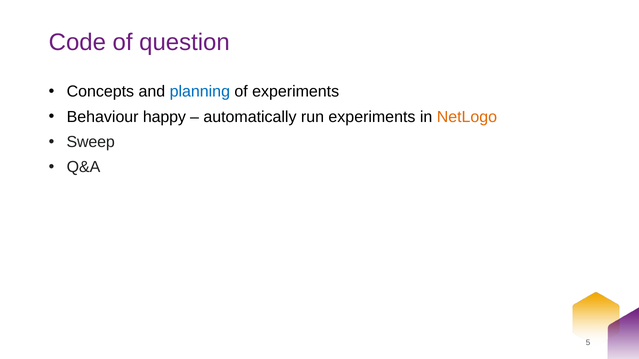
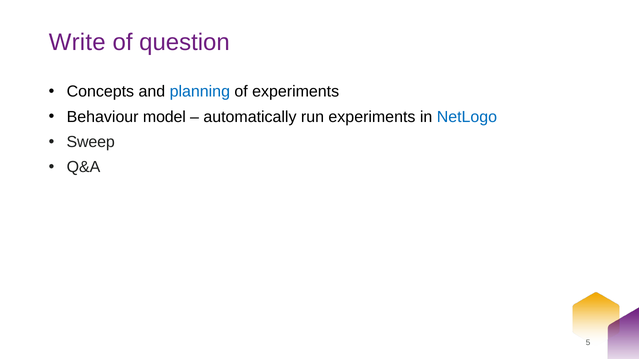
Code: Code -> Write
happy: happy -> model
NetLogo colour: orange -> blue
